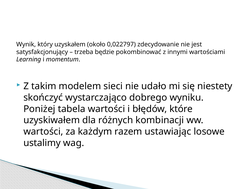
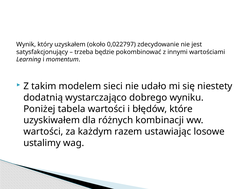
skończyć: skończyć -> dodatnią
